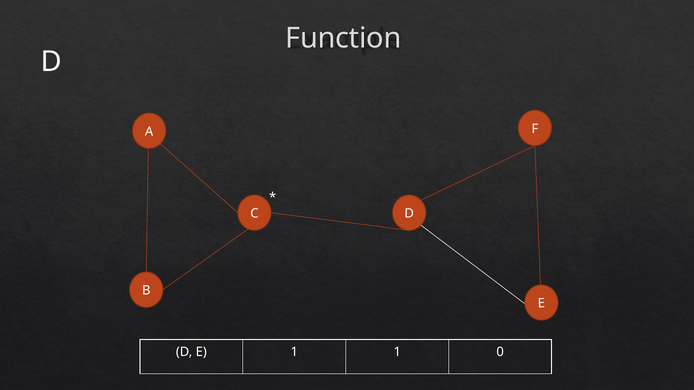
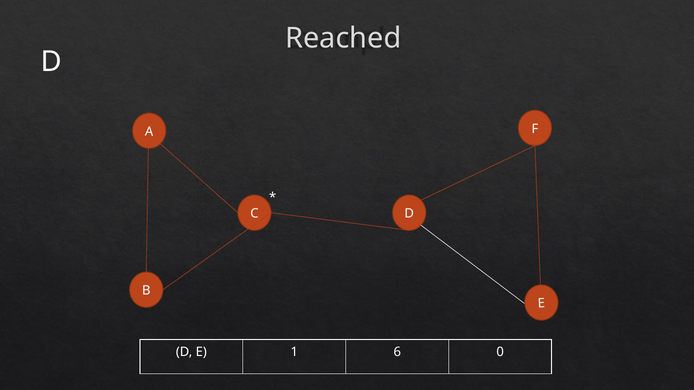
Function: Function -> Reached
1 1: 1 -> 6
